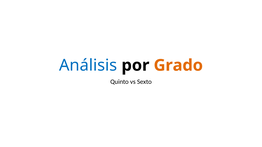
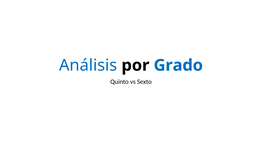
Grado colour: orange -> blue
